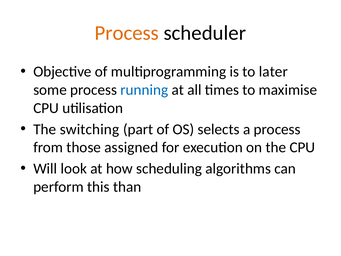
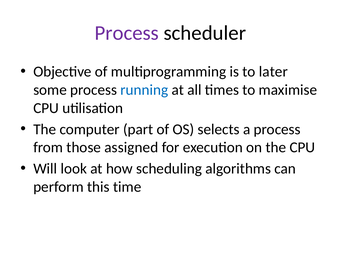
Process at (127, 33) colour: orange -> purple
switching: switching -> computer
than: than -> time
